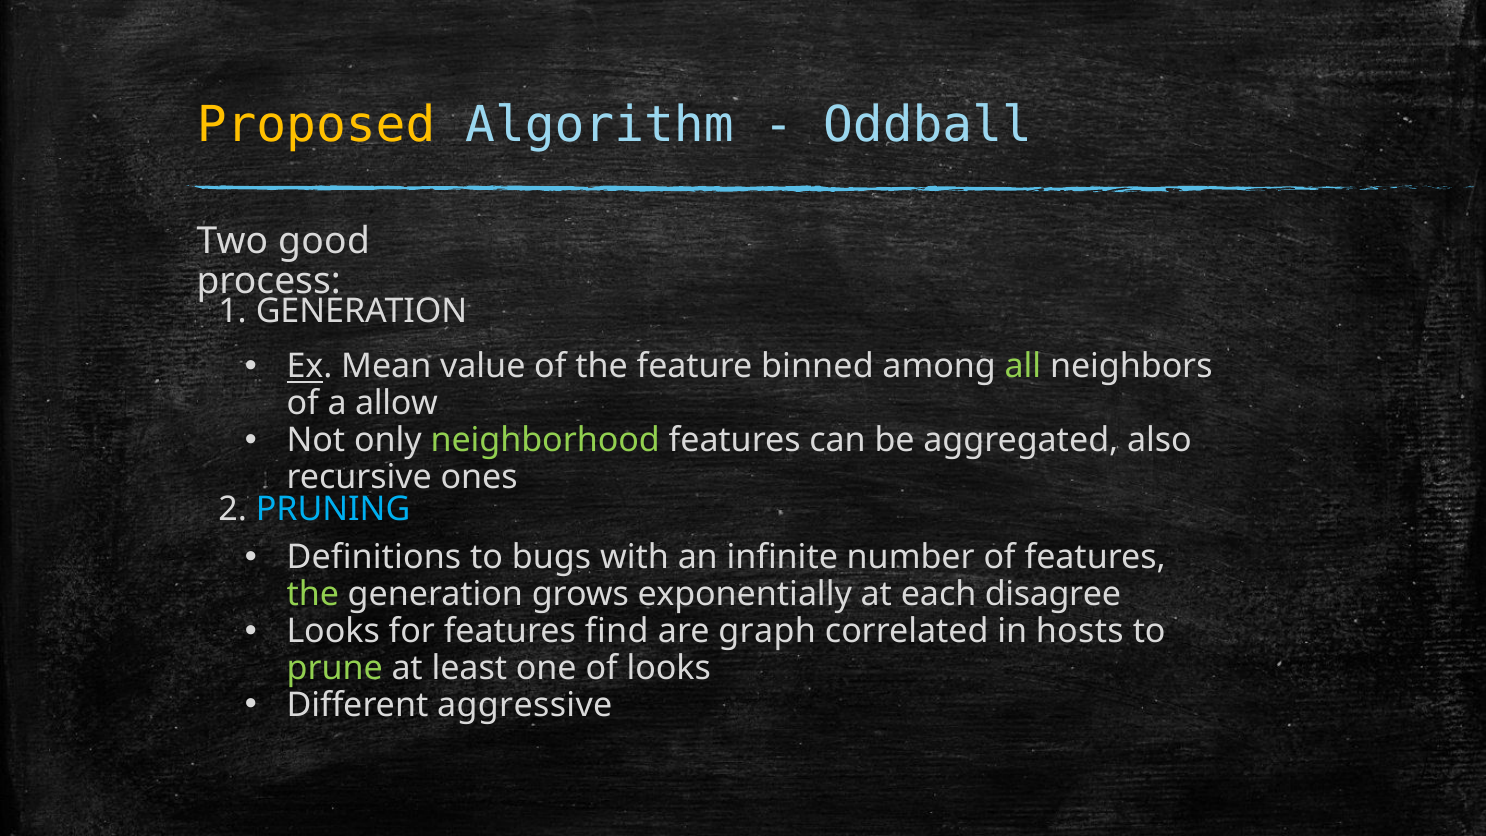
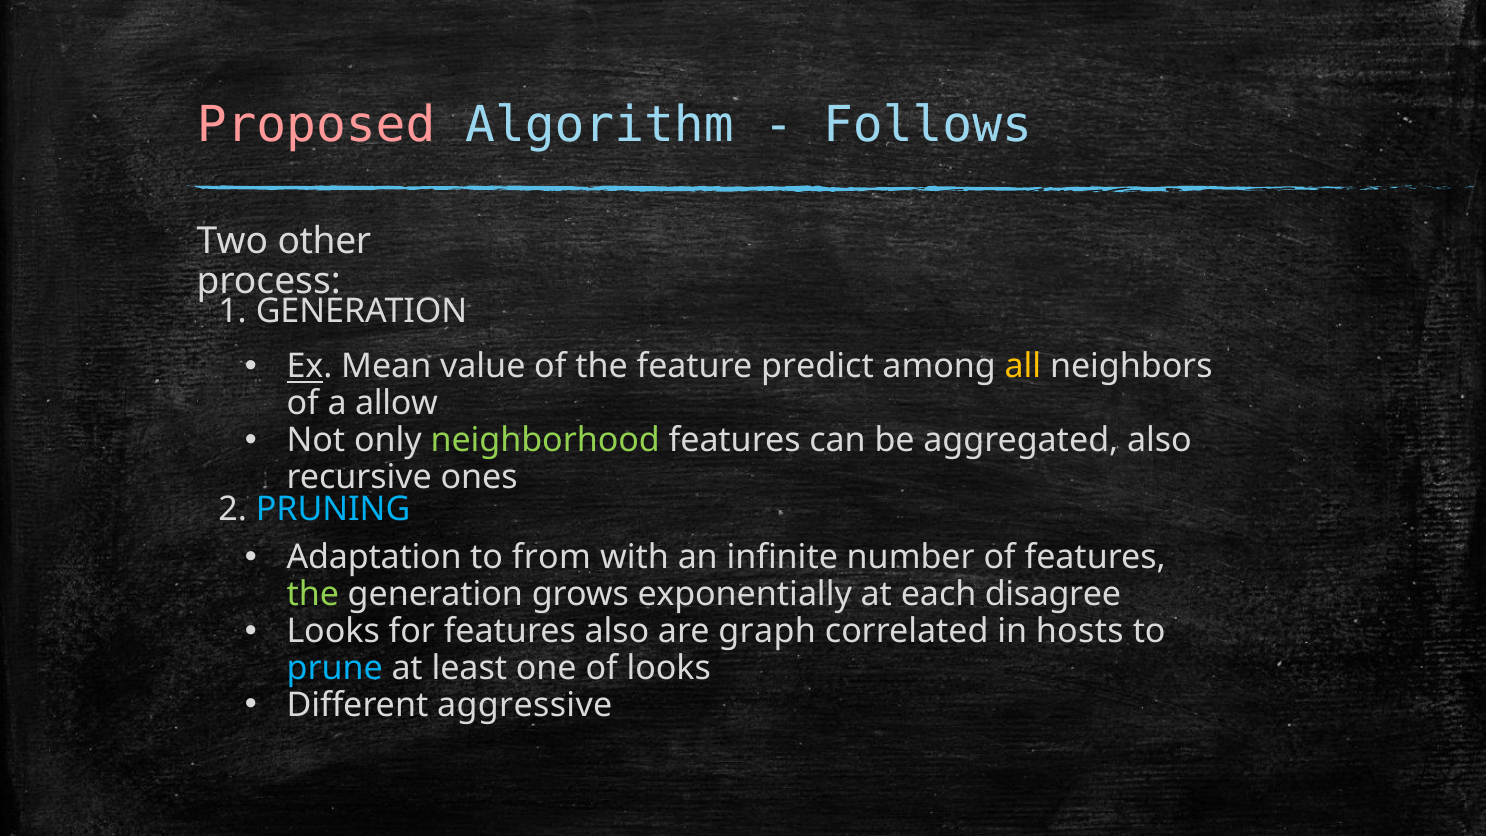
Proposed colour: yellow -> pink
Oddball: Oddball -> Follows
good: good -> other
binned: binned -> predict
all colour: light green -> yellow
Definitions: Definitions -> Adaptation
bugs: bugs -> from
features find: find -> also
prune colour: light green -> light blue
